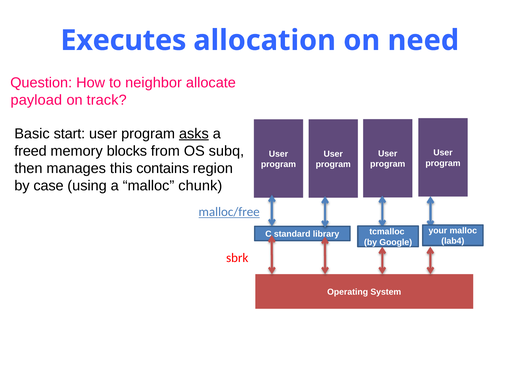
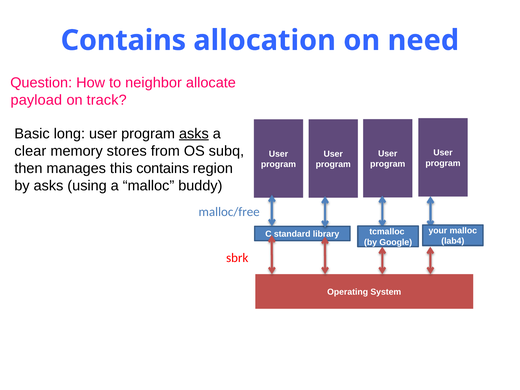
Executes at (123, 40): Executes -> Contains
start: start -> long
freed: freed -> clear
blocks: blocks -> stores
by case: case -> asks
chunk: chunk -> buddy
malloc/free underline: present -> none
